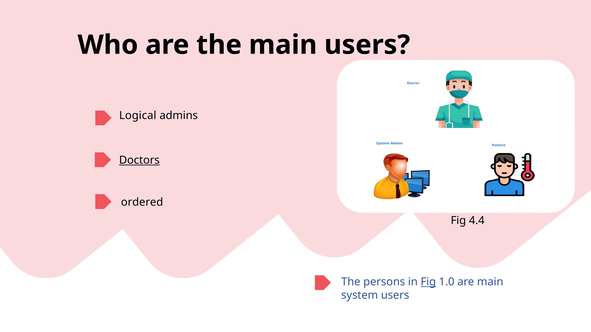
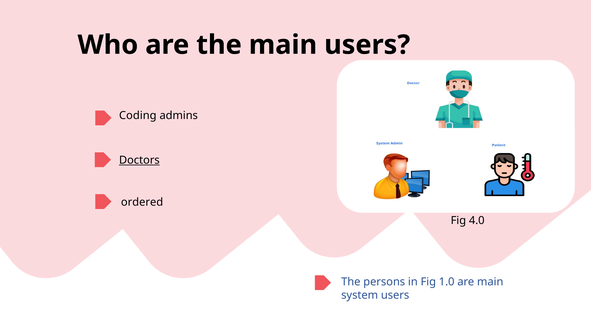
Logical: Logical -> Coding
4.4: 4.4 -> 4.0
Fig at (428, 282) underline: present -> none
